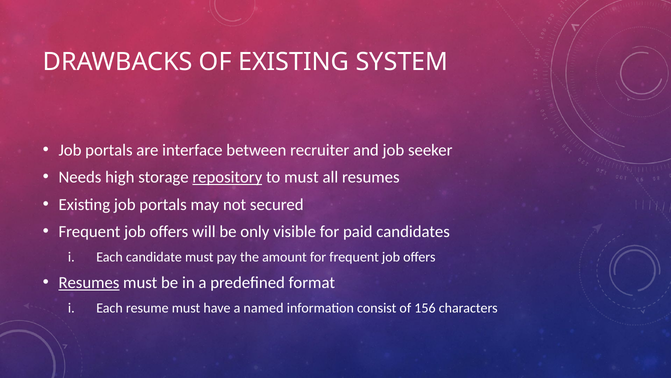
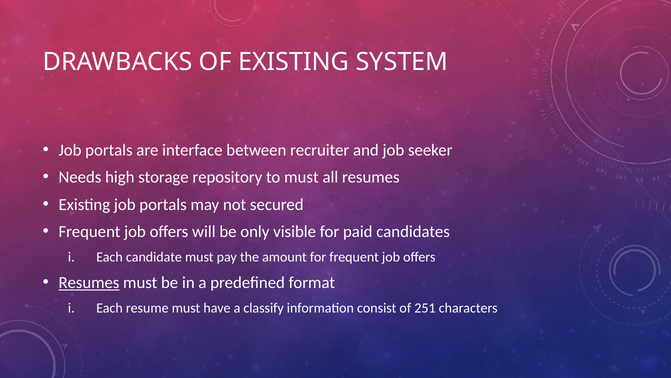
repository underline: present -> none
named: named -> classify
156: 156 -> 251
